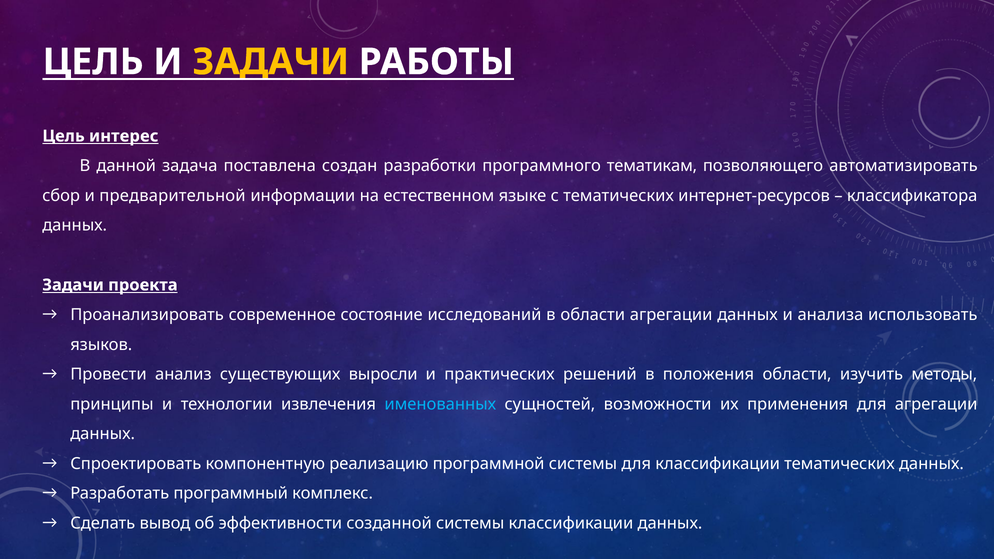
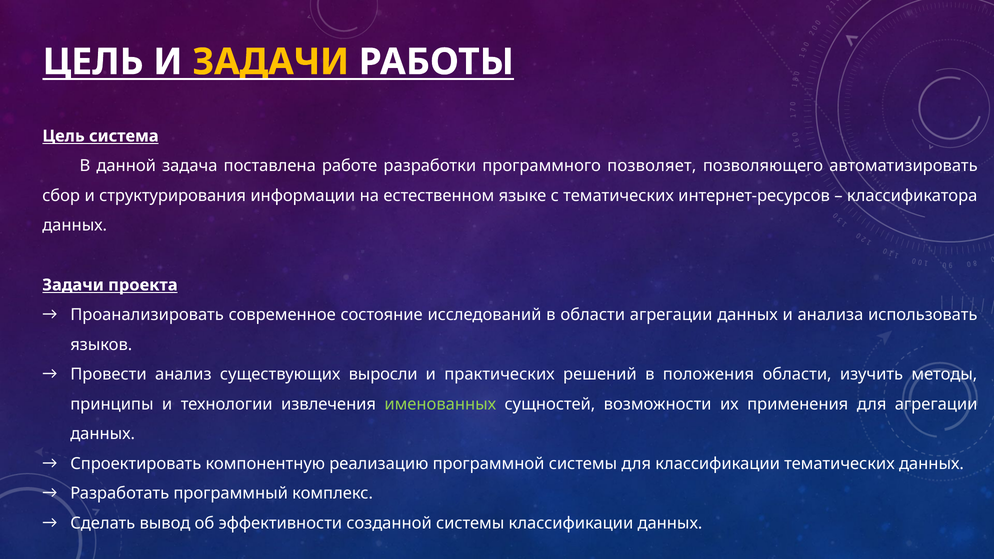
интерес: интерес -> система
создан: создан -> работе
тематикам: тематикам -> позволяет
предварительной: предварительной -> структурирования
именованных colour: light blue -> light green
